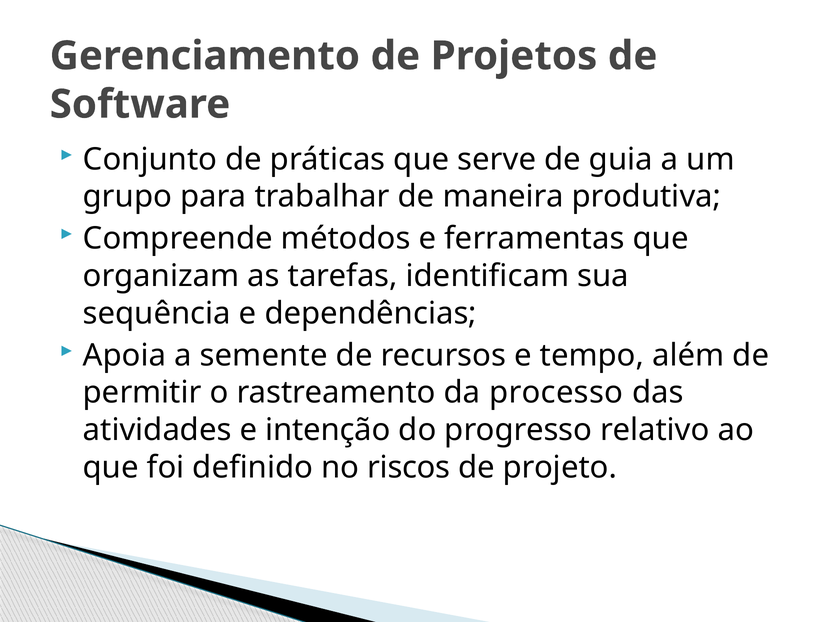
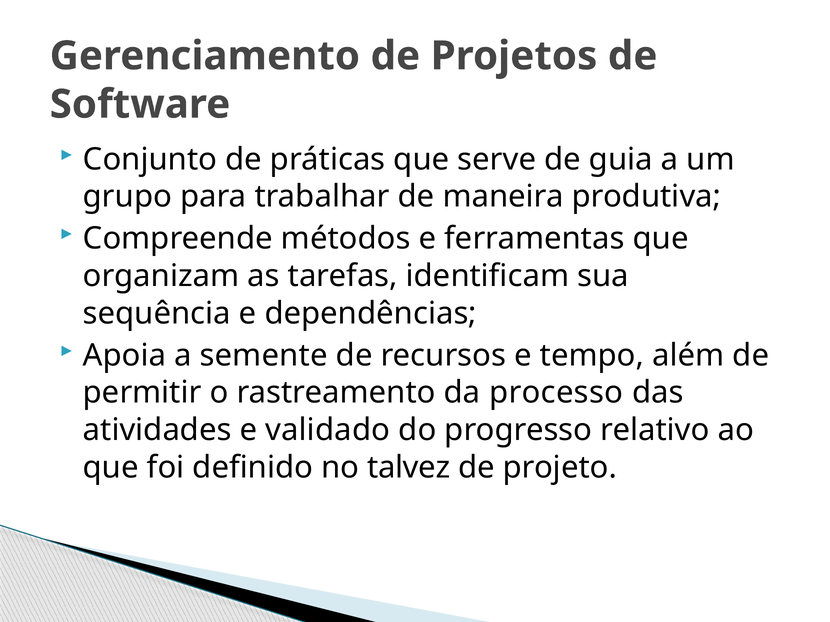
intenção: intenção -> validado
riscos: riscos -> talvez
